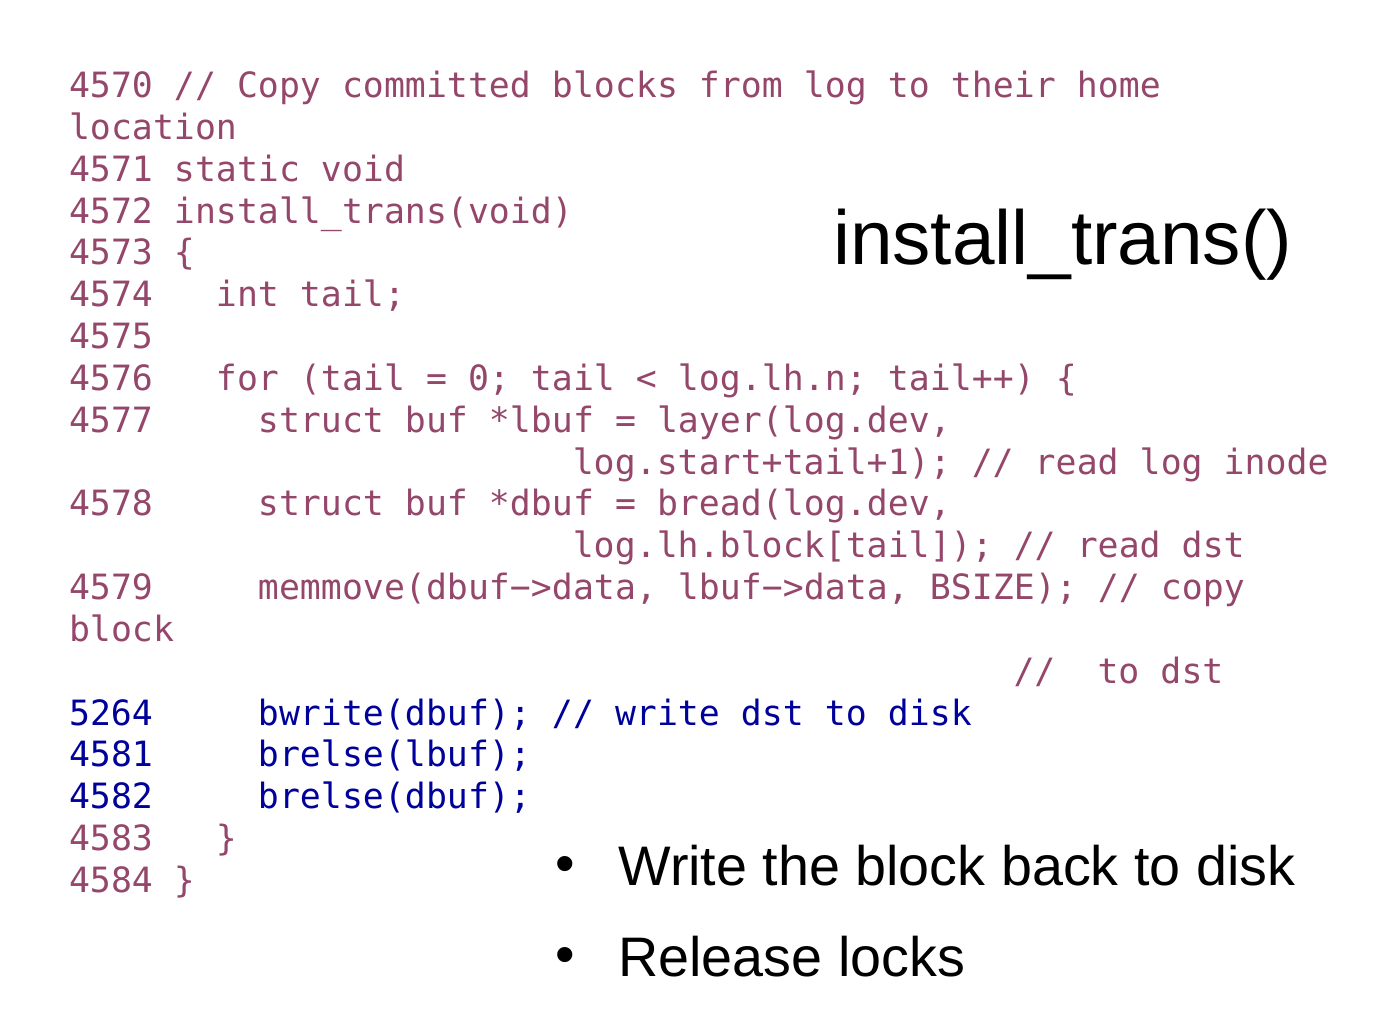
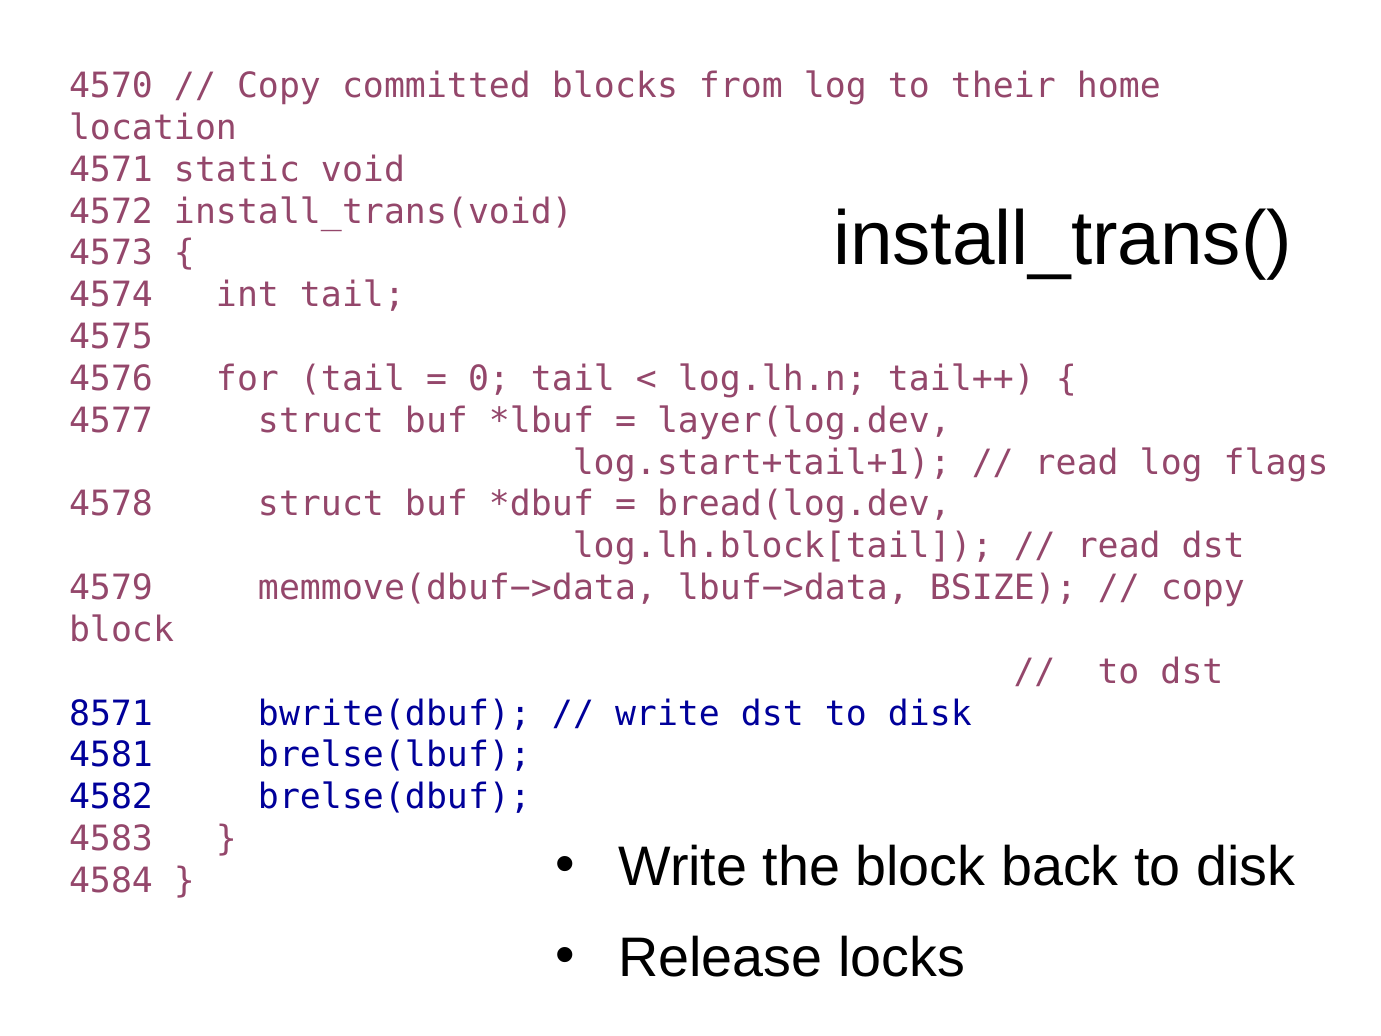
inode: inode -> flags
5264: 5264 -> 8571
